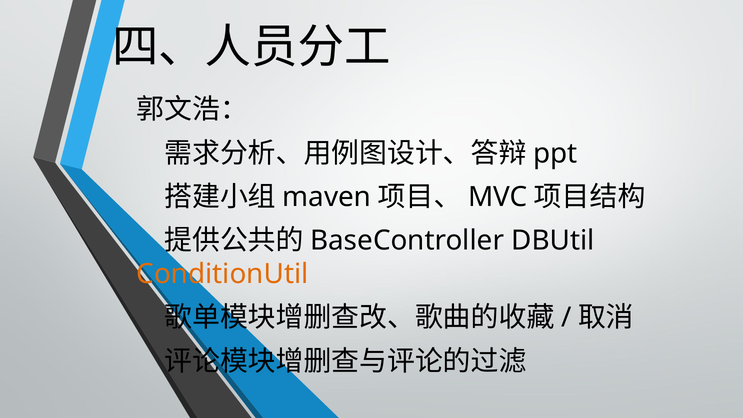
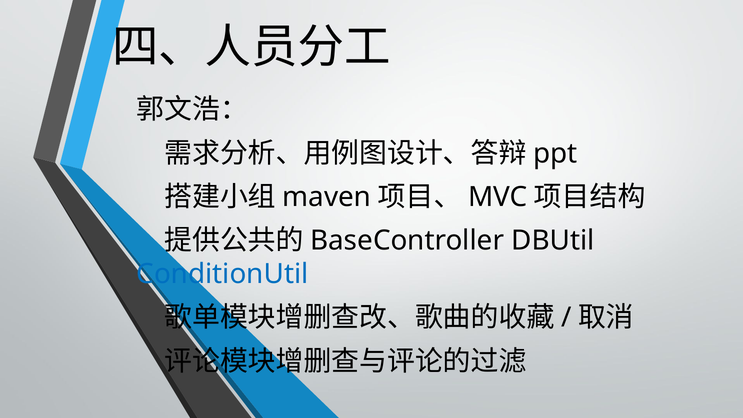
ConditionUtil colour: orange -> blue
